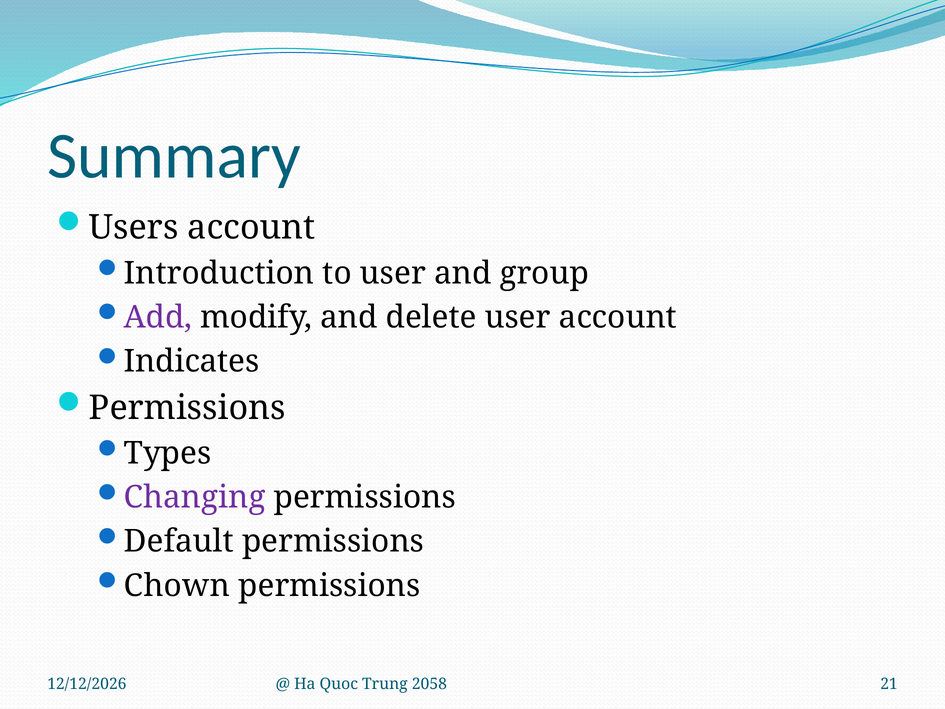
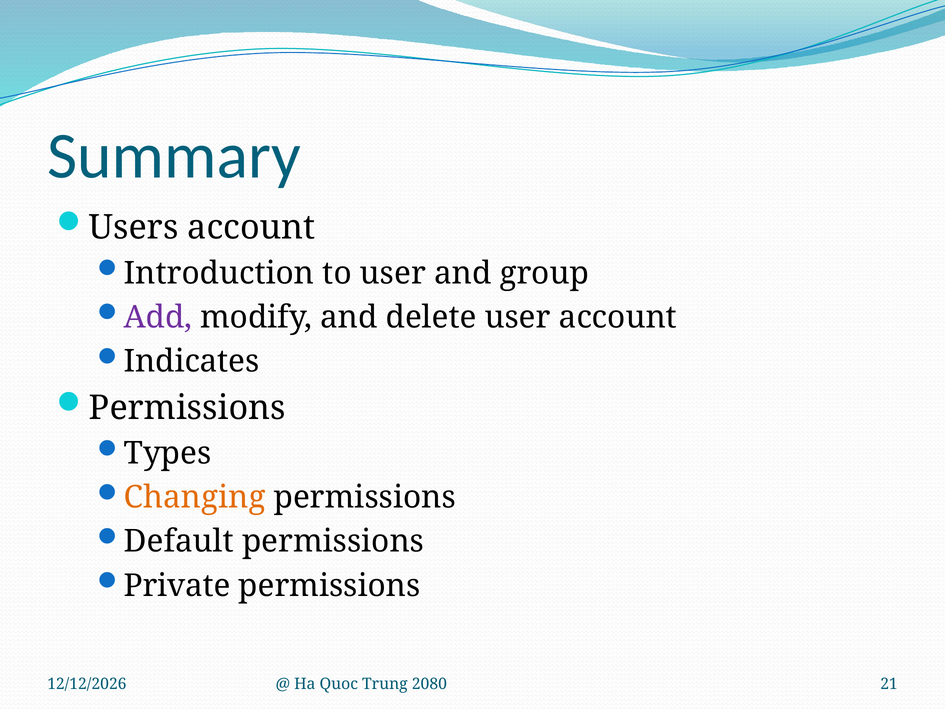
Changing colour: purple -> orange
Chown: Chown -> Private
2058: 2058 -> 2080
